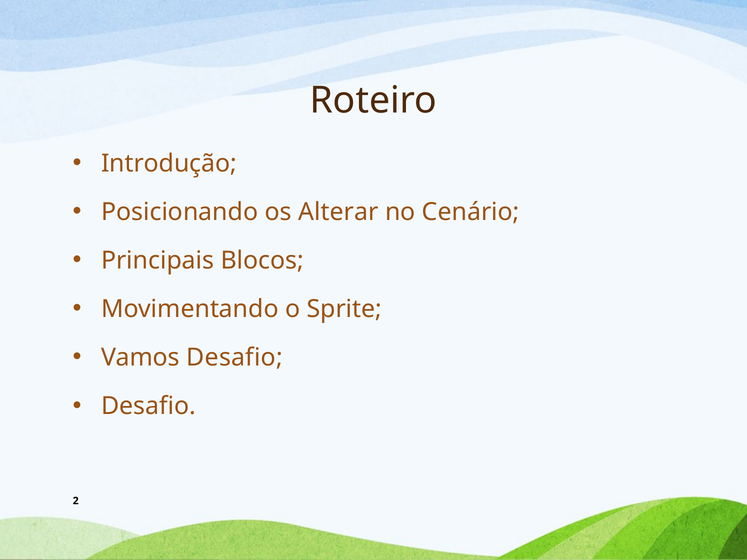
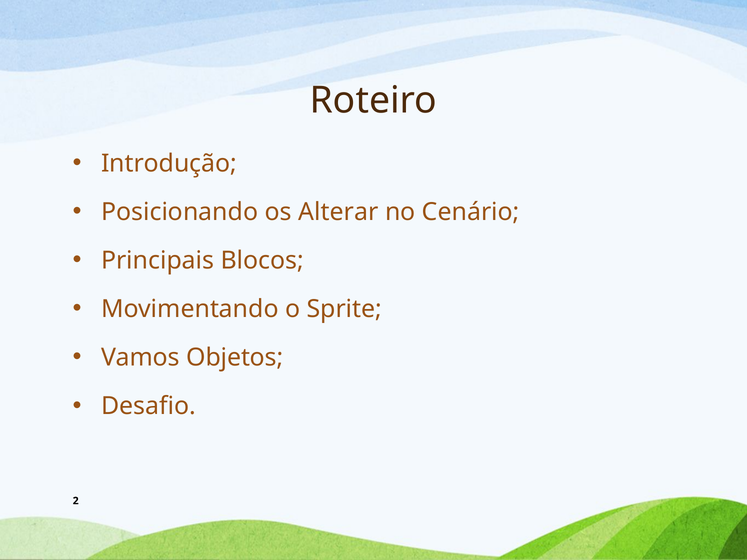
Vamos Desafio: Desafio -> Objetos
